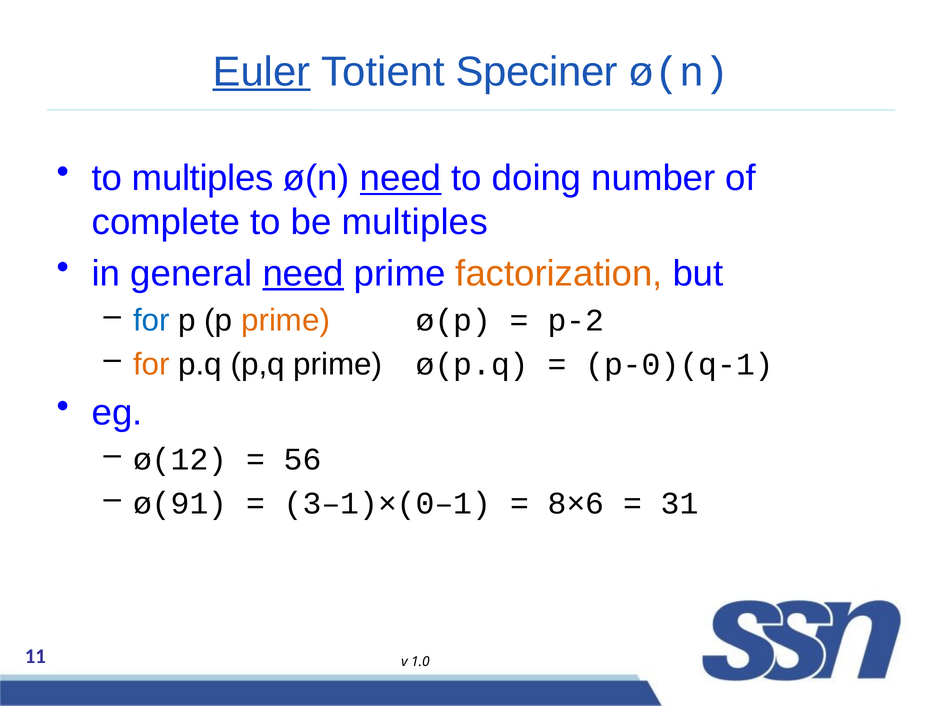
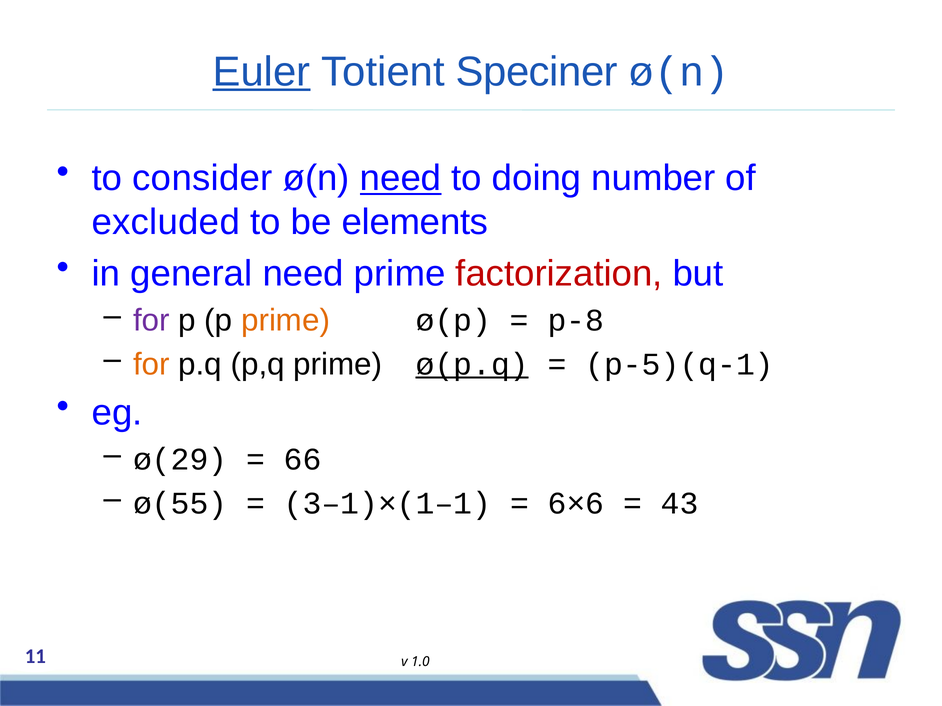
to multiples: multiples -> consider
complete: complete -> excluded
be multiples: multiples -> elements
need at (303, 274) underline: present -> none
factorization colour: orange -> red
for at (151, 320) colour: blue -> purple
p-2: p-2 -> p-8
ø(p.q underline: none -> present
p-0)(q-1: p-0)(q-1 -> p-5)(q-1
ø(12: ø(12 -> ø(29
56: 56 -> 66
ø(91: ø(91 -> ø(55
3–1)×(0–1: 3–1)×(0–1 -> 3–1)×(1–1
8×6: 8×6 -> 6×6
31: 31 -> 43
